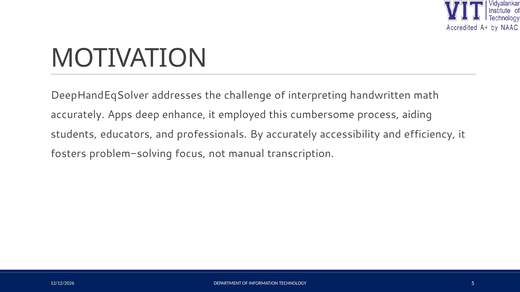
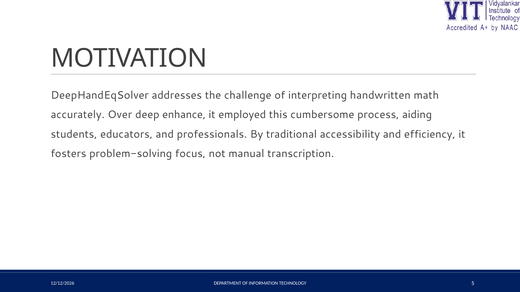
Apps: Apps -> Over
By accurately: accurately -> traditional
